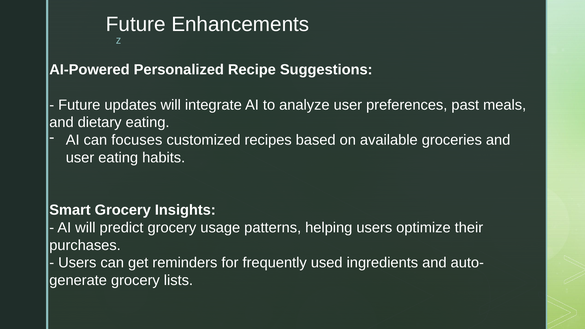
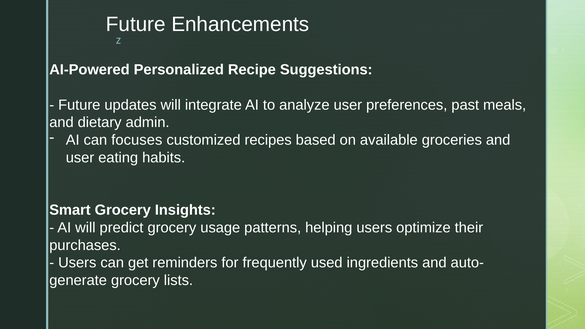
dietary eating: eating -> admin
